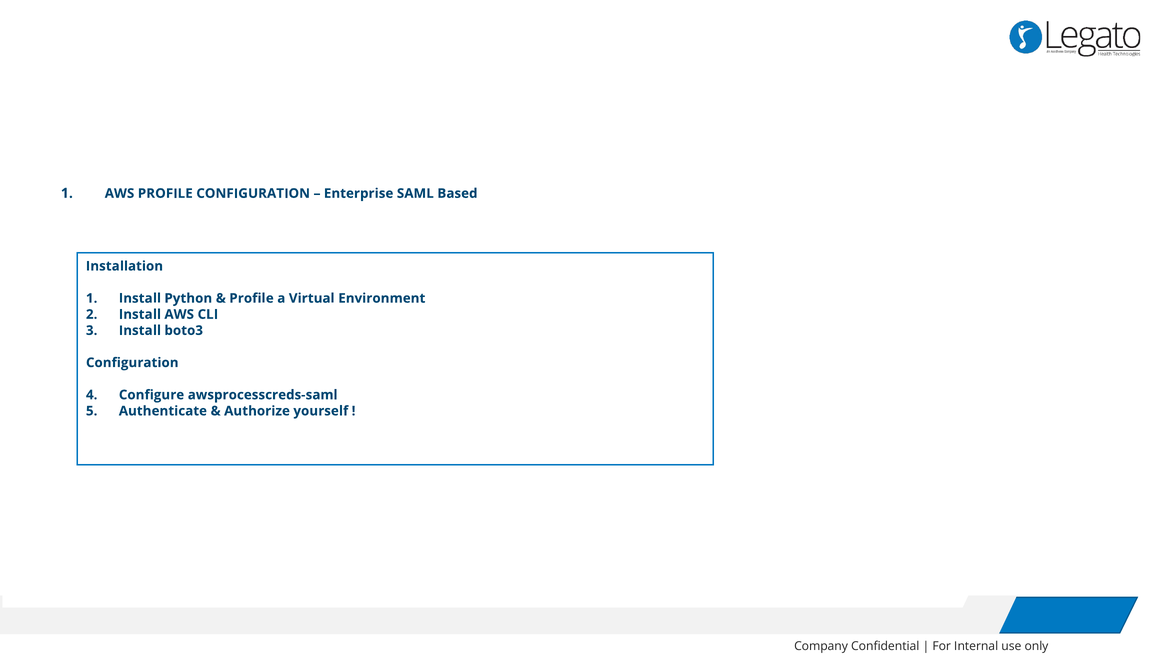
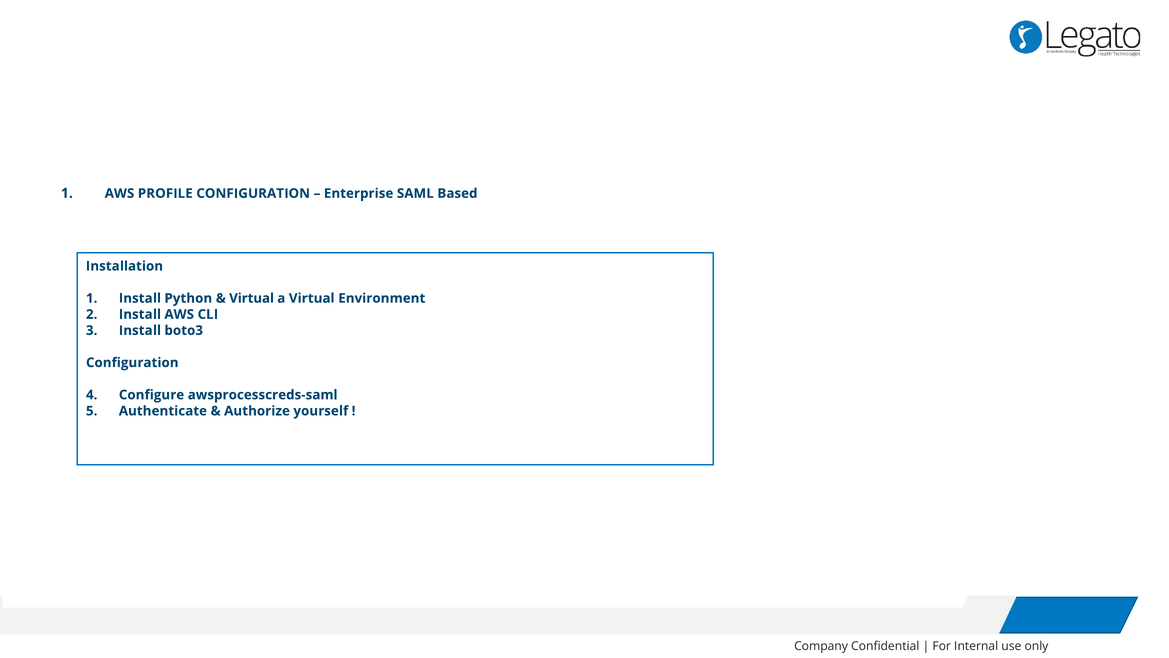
Profile at (251, 298): Profile -> Virtual
